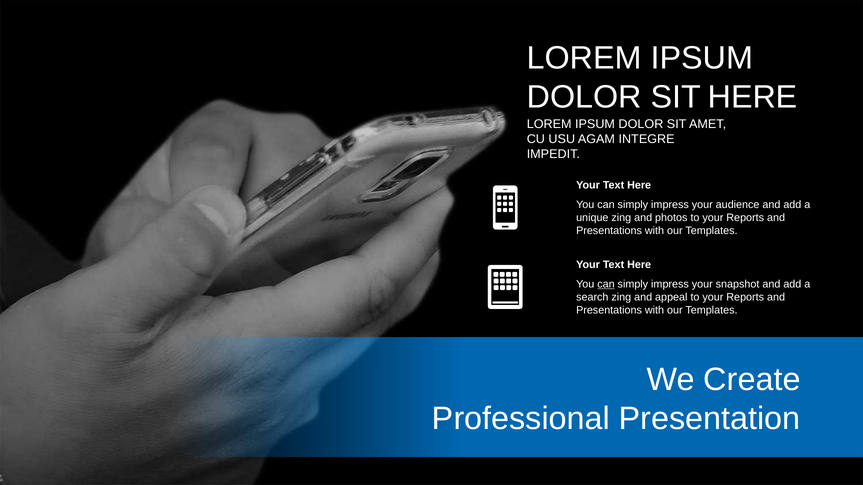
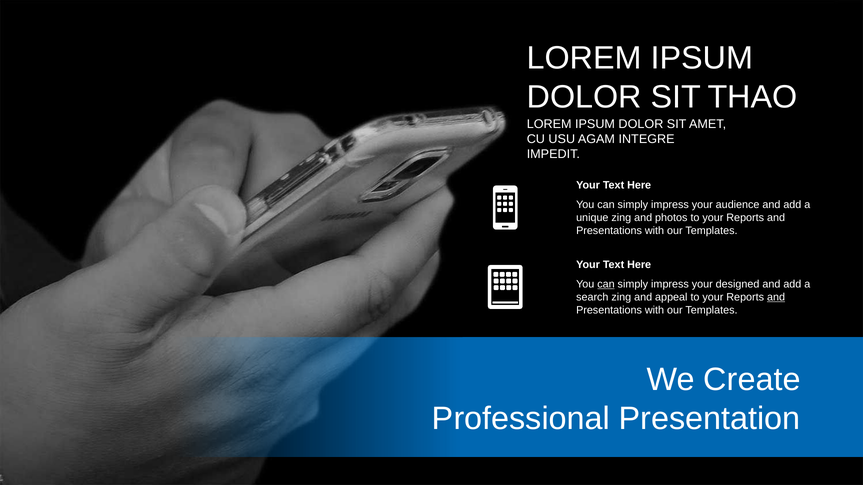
SIT HERE: HERE -> THAO
snapshot: snapshot -> designed
and at (776, 297) underline: none -> present
